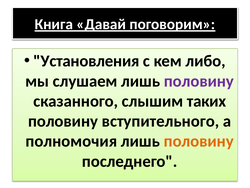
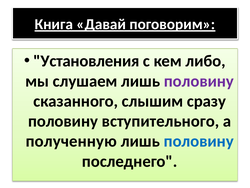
таких: таких -> сразу
полномочия: полномочия -> полученную
половину at (199, 141) colour: orange -> blue
